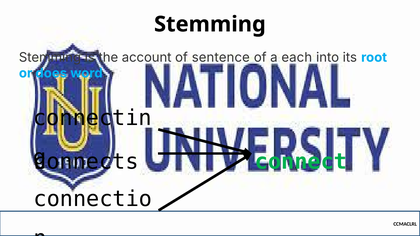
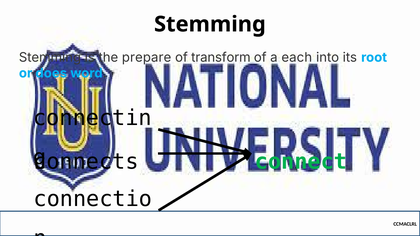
account: account -> prepare
sentence: sentence -> transform
